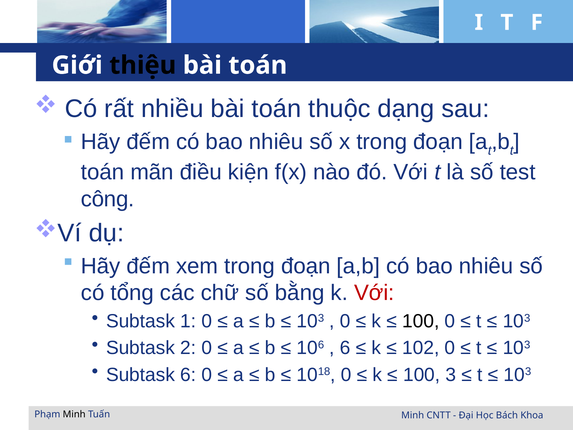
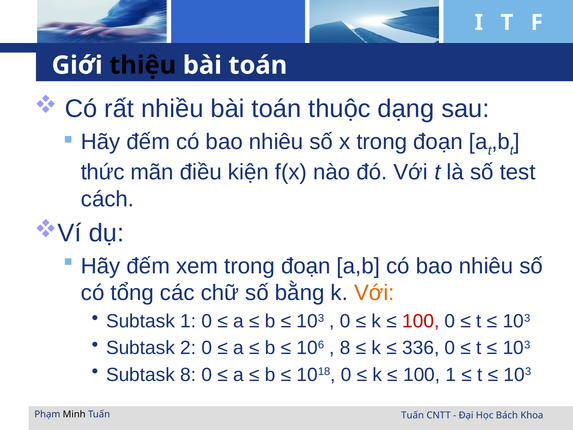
toán at (103, 172): toán -> thức
công: công -> cách
Với at (374, 293) colour: red -> orange
100 at (421, 321) colour: black -> red
6 at (345, 348): 6 -> 8
102: 102 -> 336
Subtask 6: 6 -> 8
100 3: 3 -> 1
Minh at (413, 415): Minh -> Tuấn
